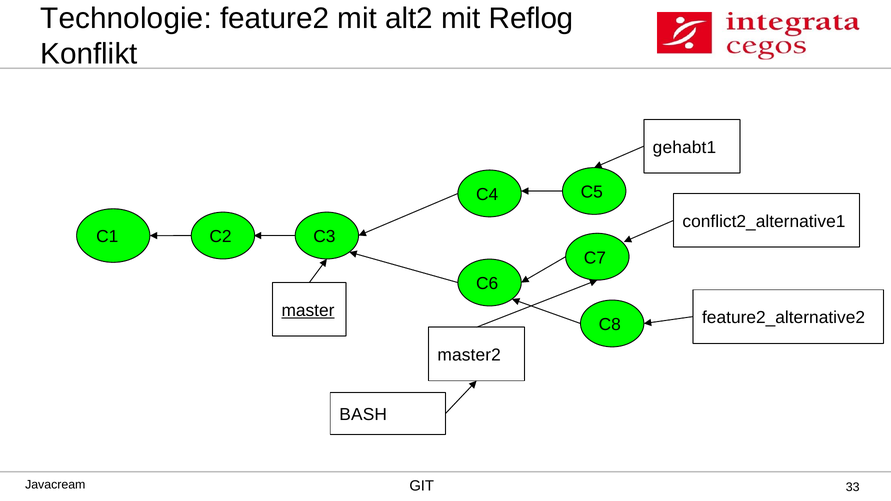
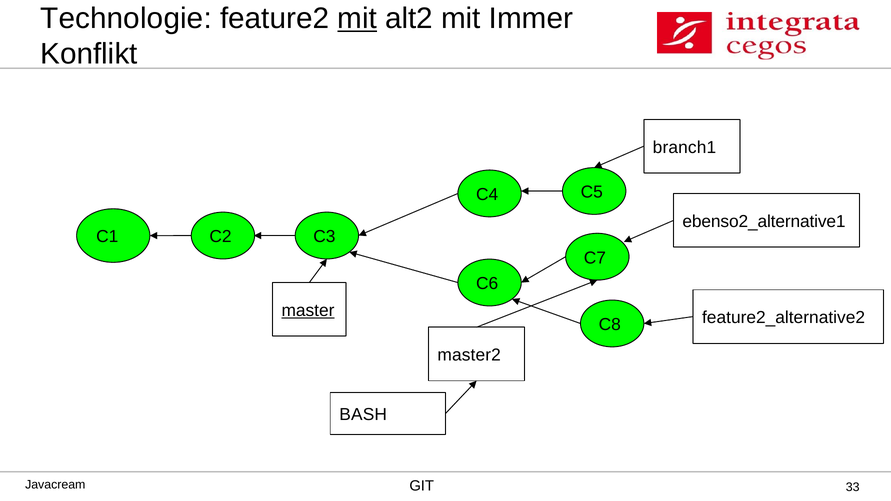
mit at (357, 18) underline: none -> present
Reflog: Reflog -> Immer
gehabt1: gehabt1 -> branch1
conflict2_alternative1: conflict2_alternative1 -> ebenso2_alternative1
